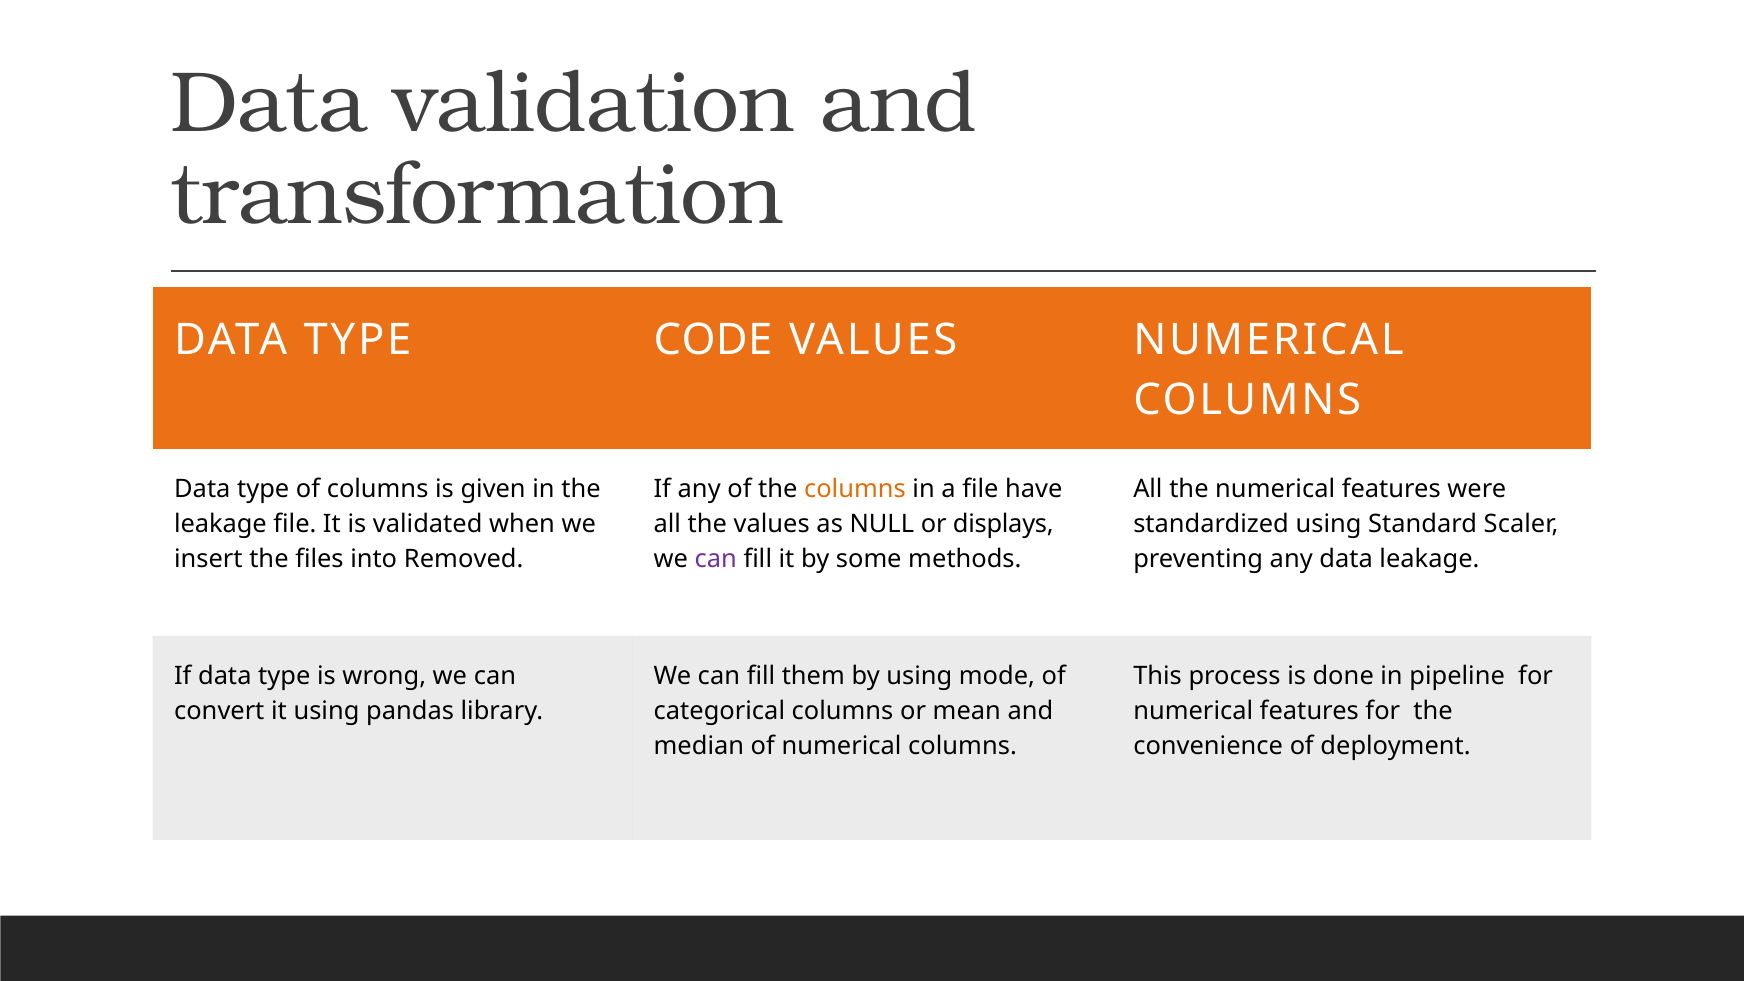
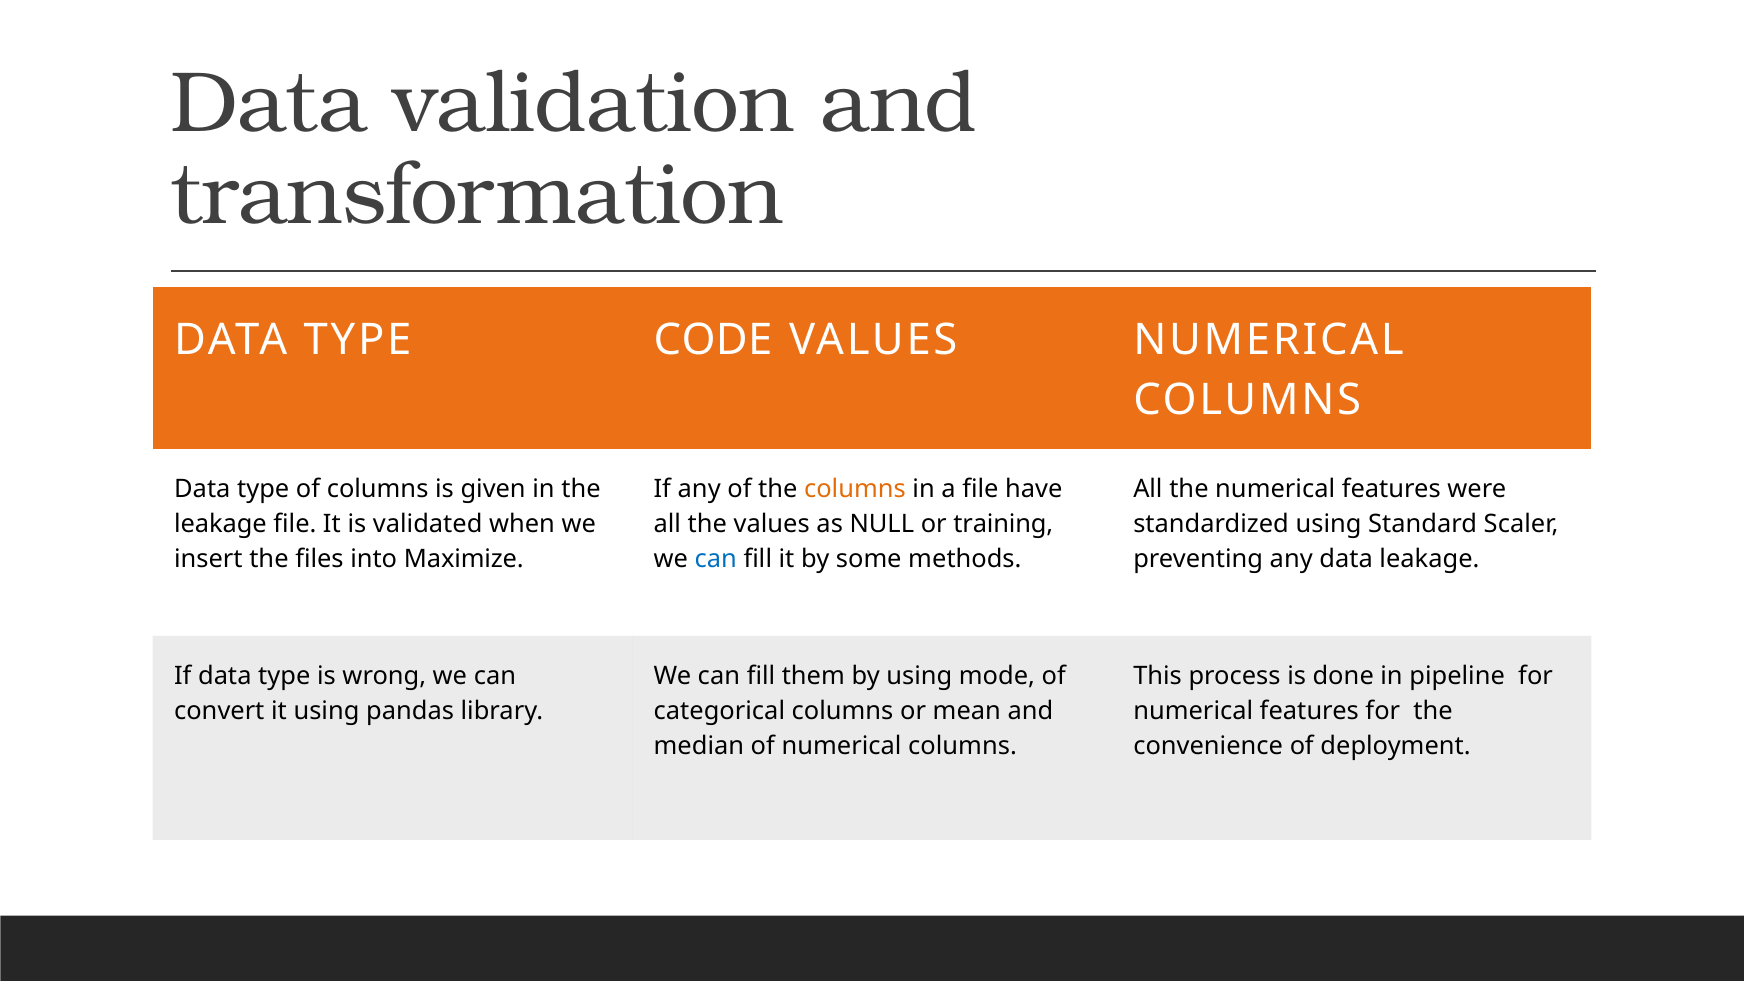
displays: displays -> training
Removed: Removed -> Maximize
can at (716, 559) colour: purple -> blue
